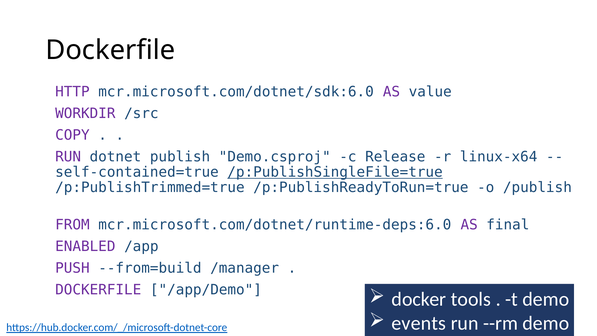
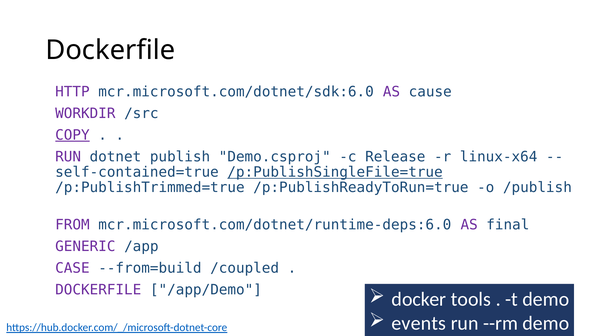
value: value -> cause
COPY underline: none -> present
ENABLED: ENABLED -> GENERIC
PUSH: PUSH -> CASE
/manager: /manager -> /coupled
